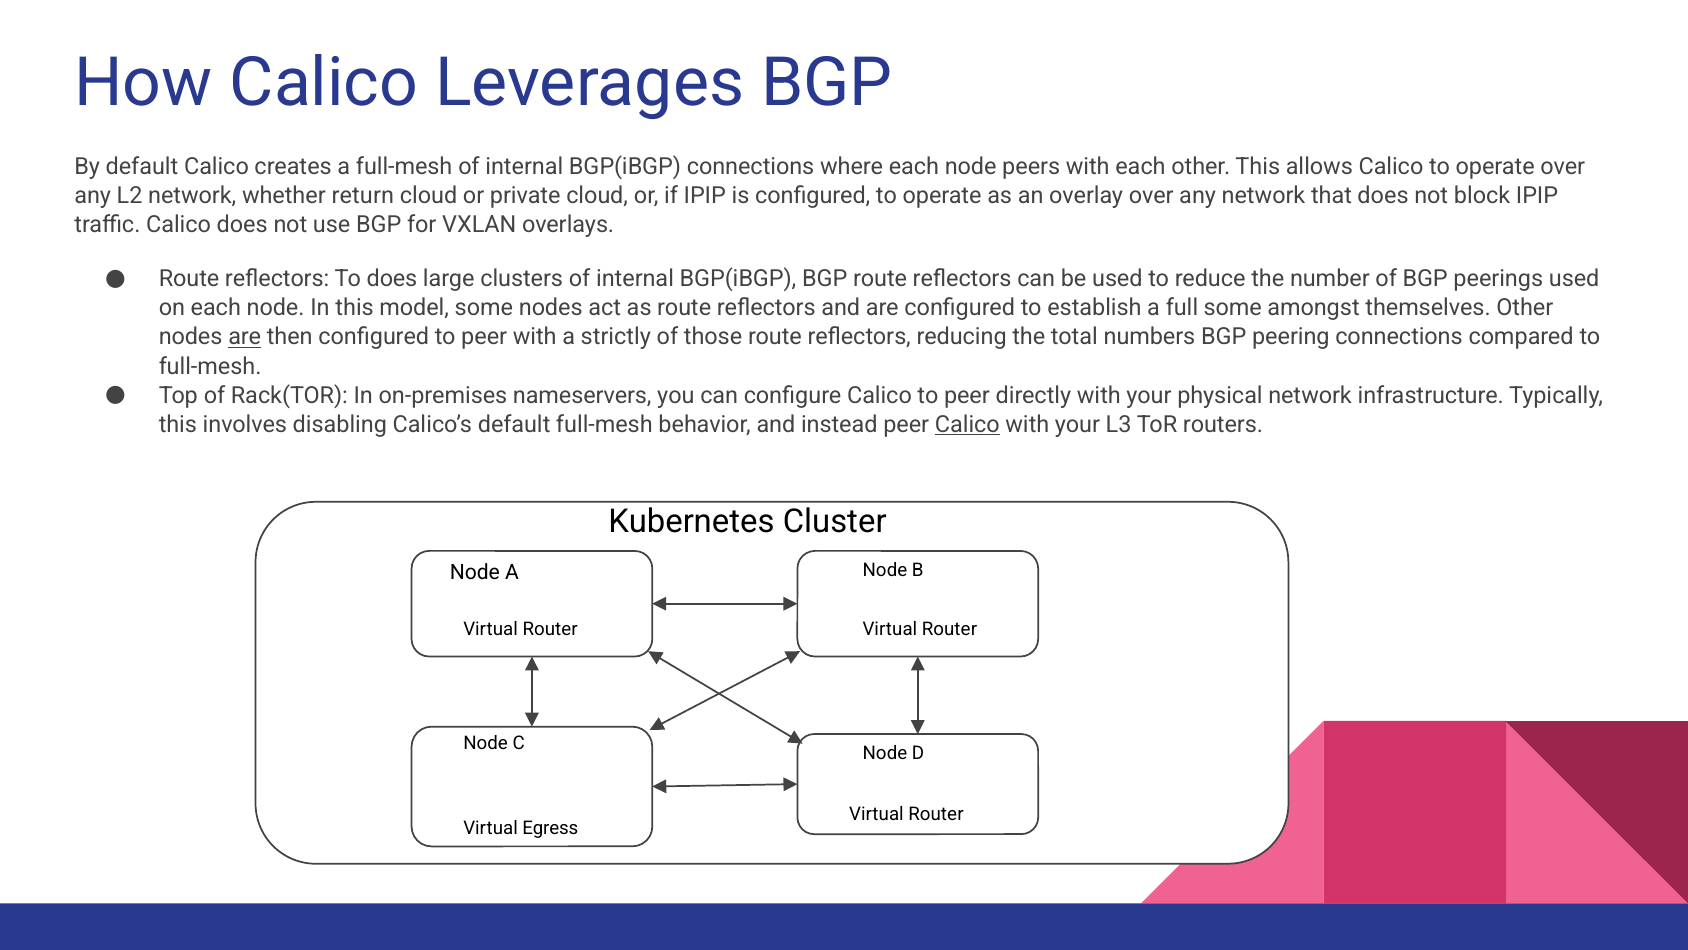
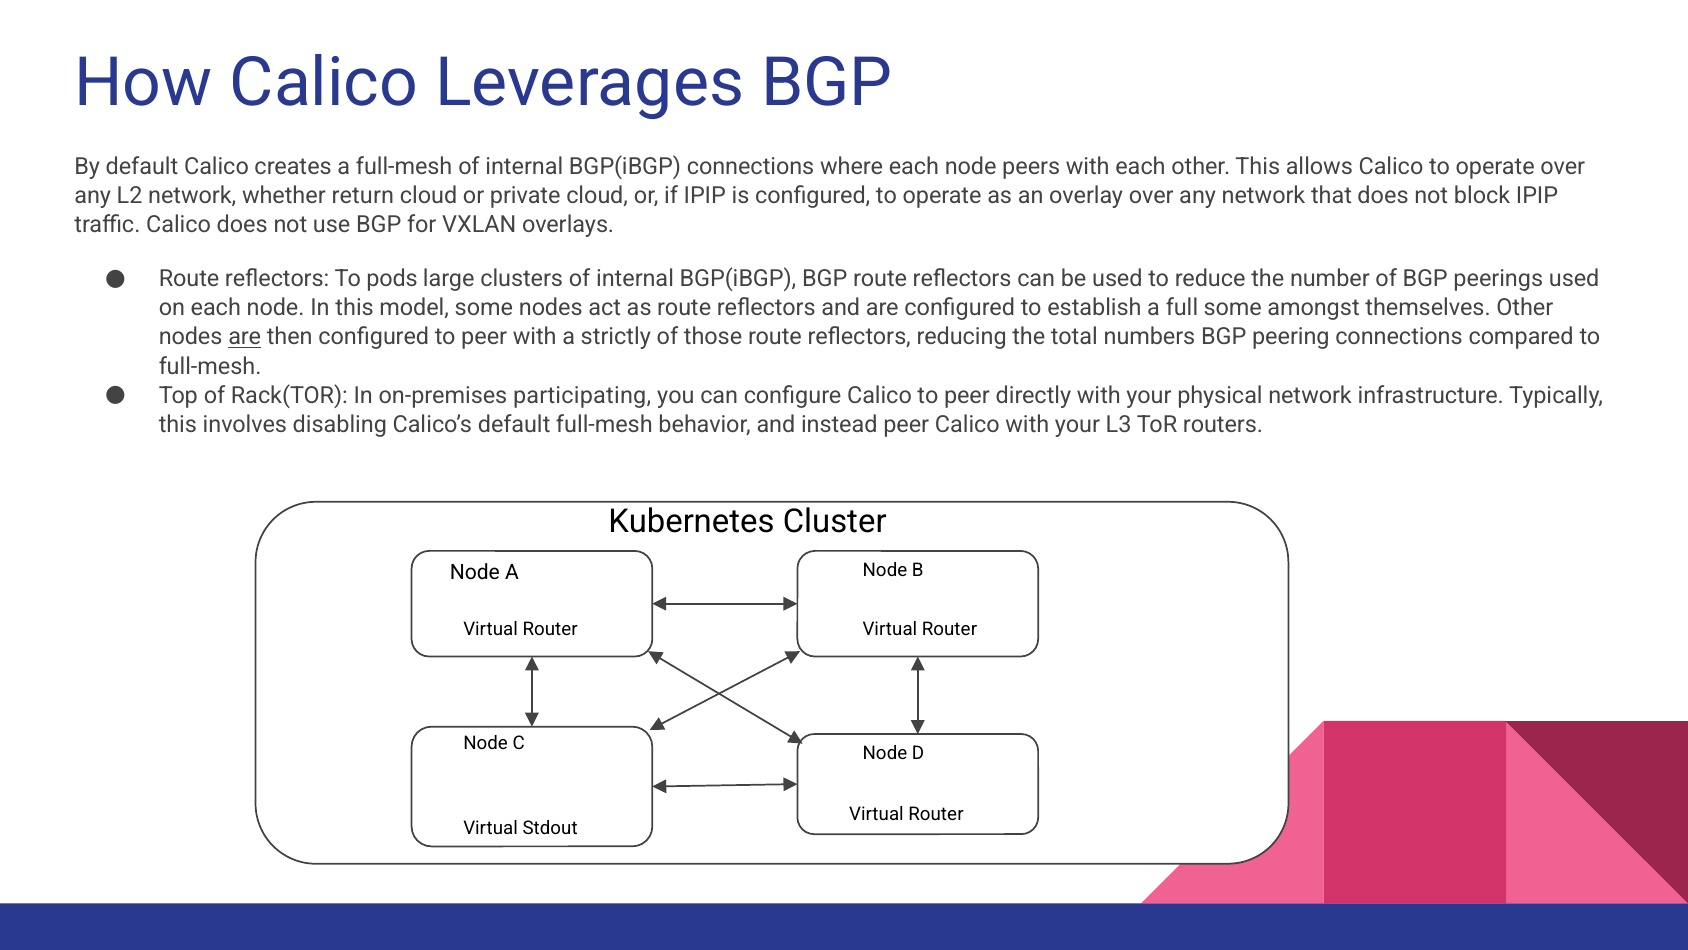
To does: does -> pods
nameservers: nameservers -> participating
Calico at (967, 424) underline: present -> none
Egress: Egress -> Stdout
